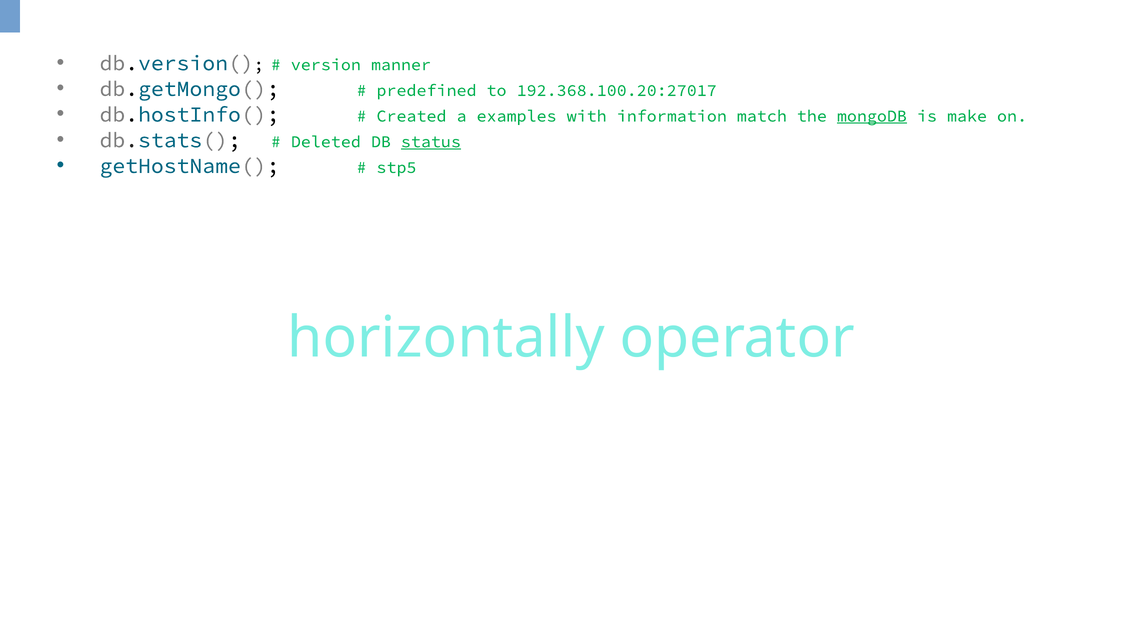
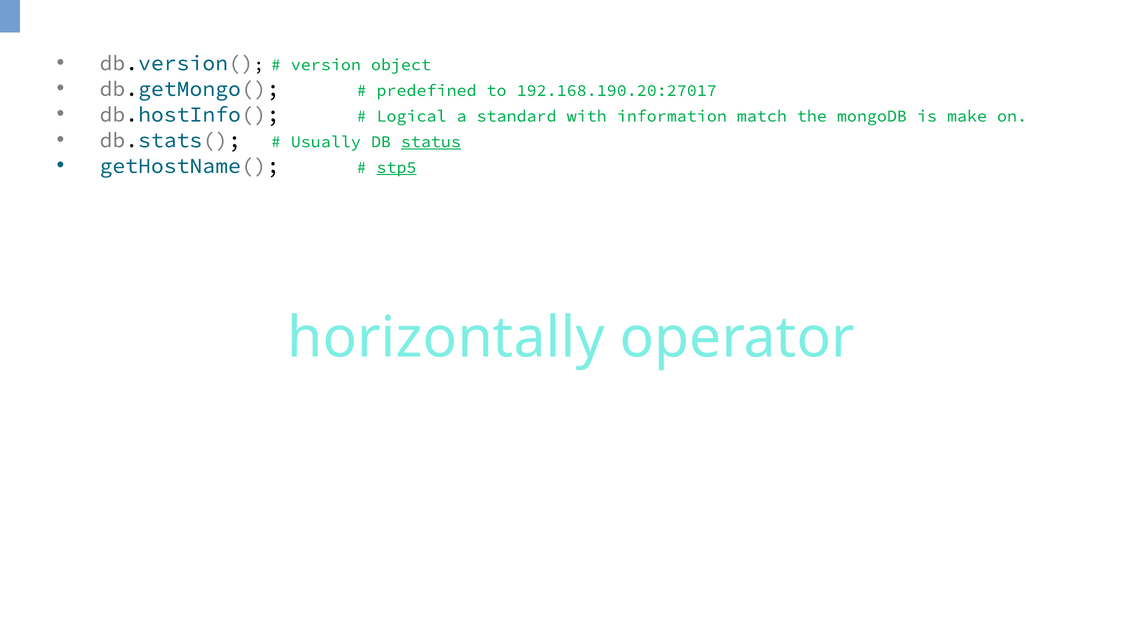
manner: manner -> object
192.368.100.20:27017: 192.368.100.20:27017 -> 192.168.190.20:27017
Created: Created -> Logical
examples: examples -> standard
mongoDB underline: present -> none
Deleted: Deleted -> Usually
stp5 underline: none -> present
